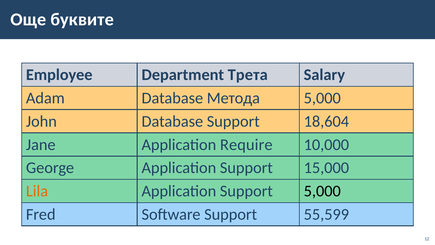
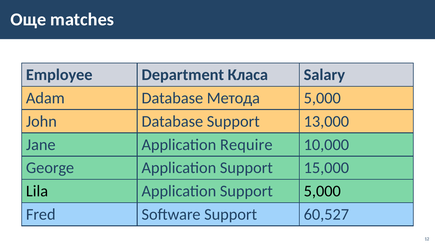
буквите: буквите -> matches
Трета: Трета -> Класа
18,604: 18,604 -> 13,000
Lila colour: orange -> black
55,599: 55,599 -> 60,527
